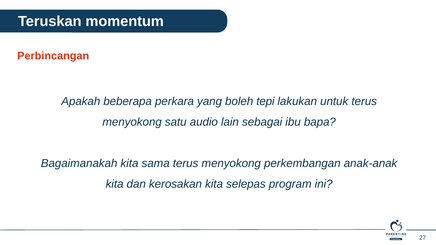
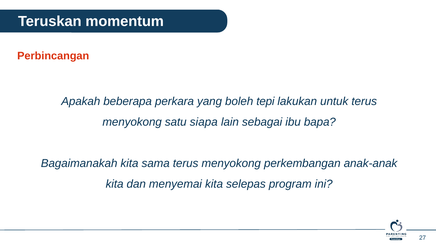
audio: audio -> siapa
kerosakan: kerosakan -> menyemai
